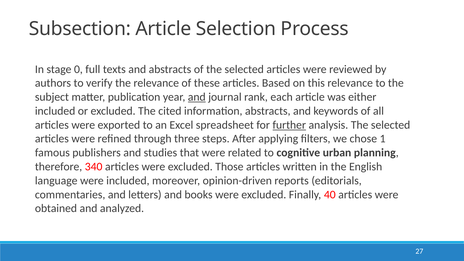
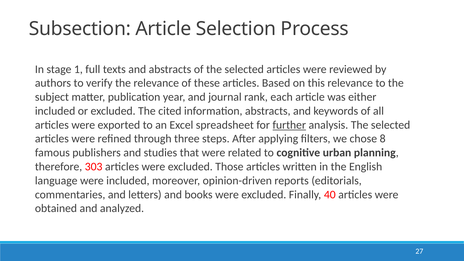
0: 0 -> 1
and at (197, 97) underline: present -> none
1: 1 -> 8
340: 340 -> 303
